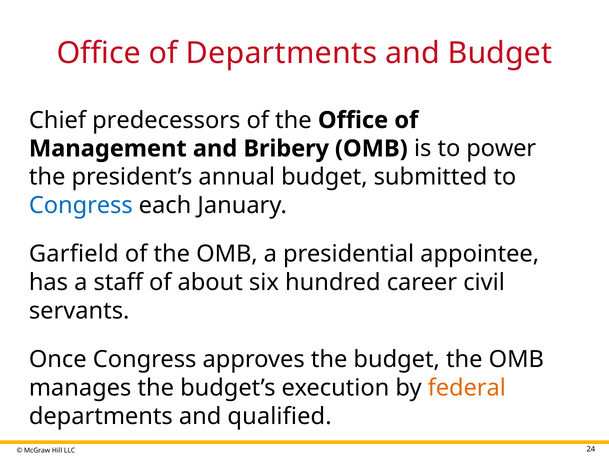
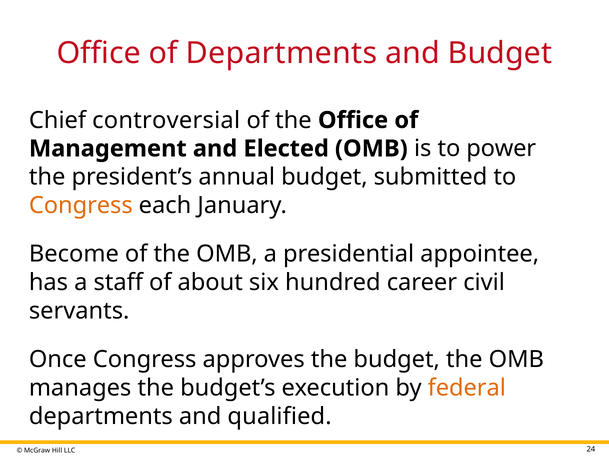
predecessors: predecessors -> controversial
Bribery: Bribery -> Elected
Congress at (81, 206) colour: blue -> orange
Garfield: Garfield -> Become
